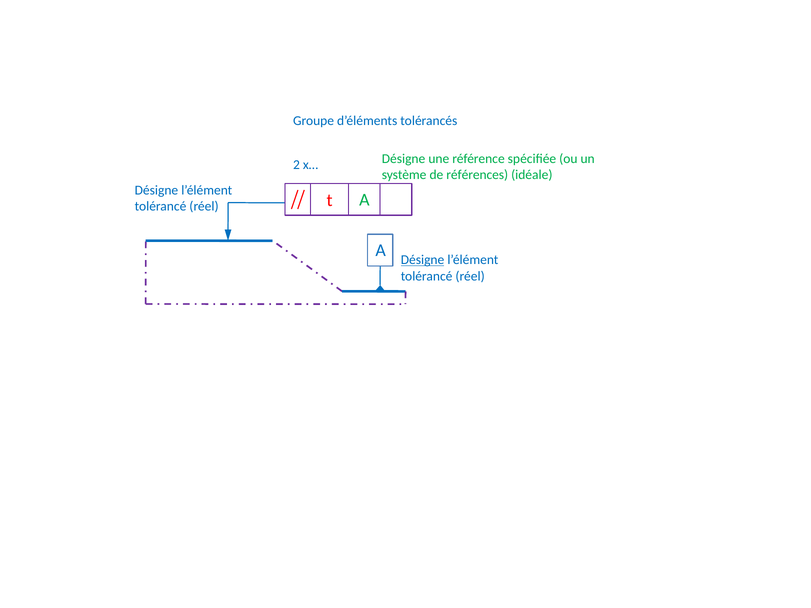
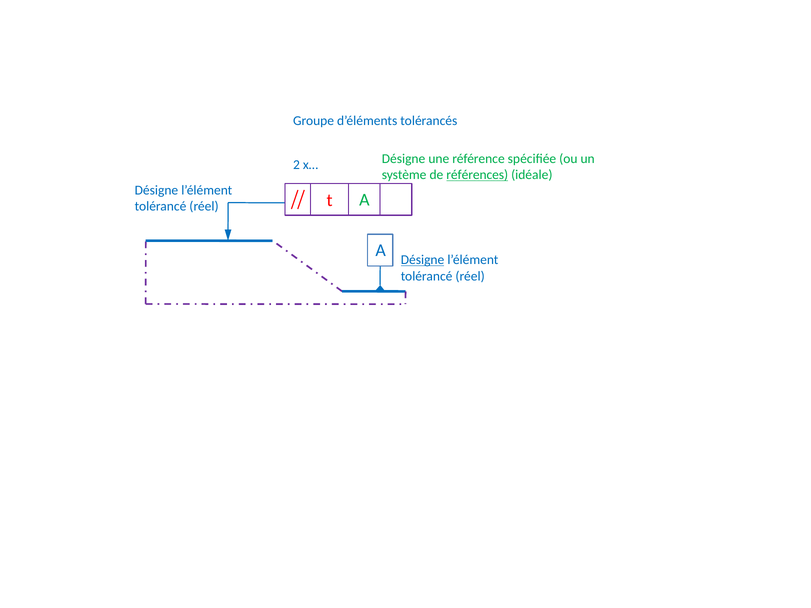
références underline: none -> present
